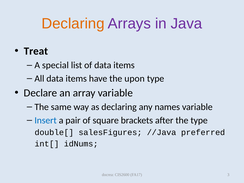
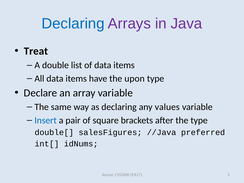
Declaring at (73, 24) colour: orange -> blue
special: special -> double
names: names -> values
